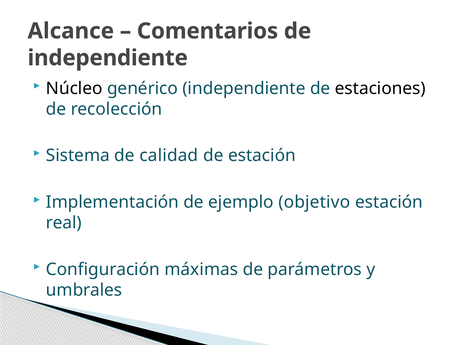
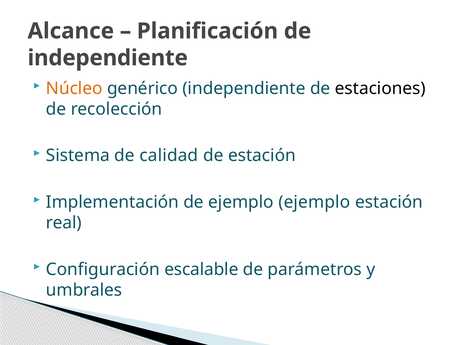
Comentarios: Comentarios -> Planificación
Núcleo colour: black -> orange
ejemplo objetivo: objetivo -> ejemplo
máximas: máximas -> escalable
